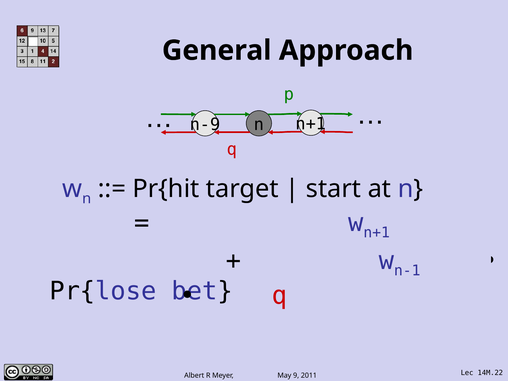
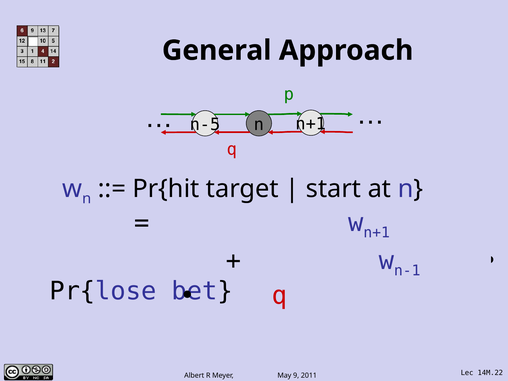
n-9: n-9 -> n-5
